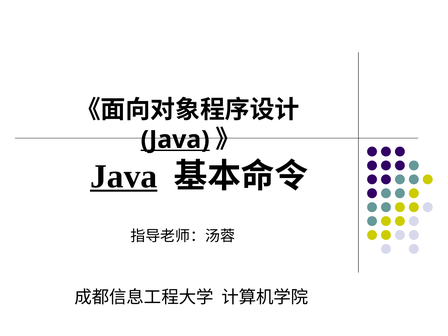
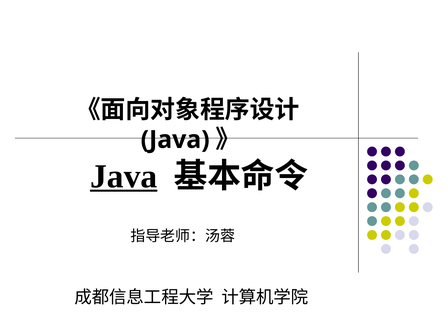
Java at (175, 140) underline: present -> none
